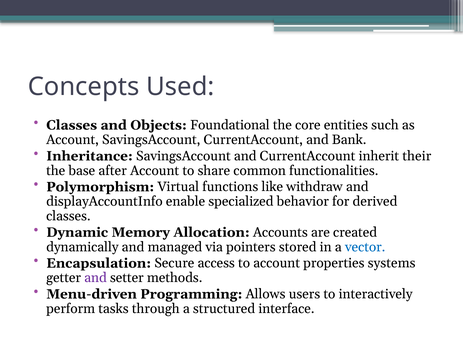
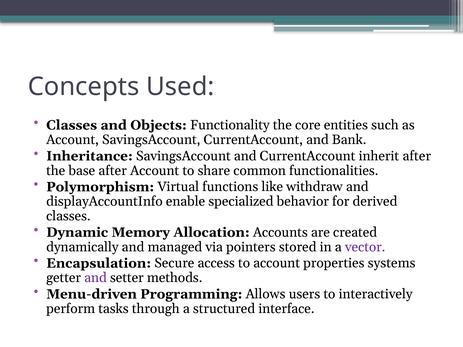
Foundational: Foundational -> Functionality
inherit their: their -> after
vector colour: blue -> purple
